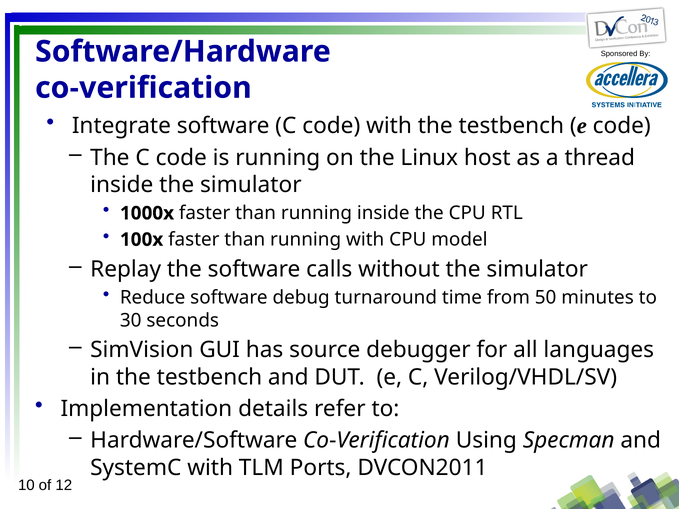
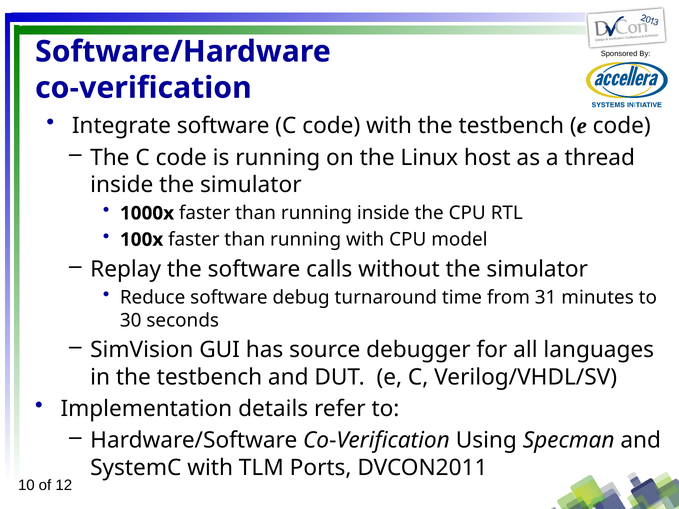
50: 50 -> 31
